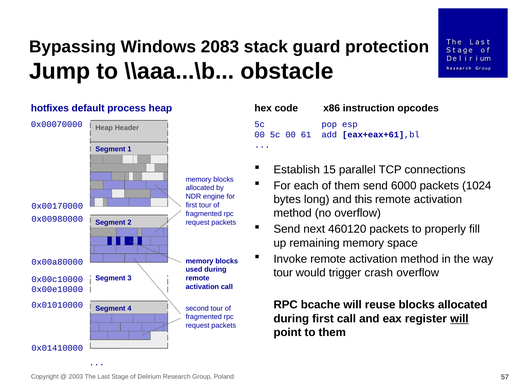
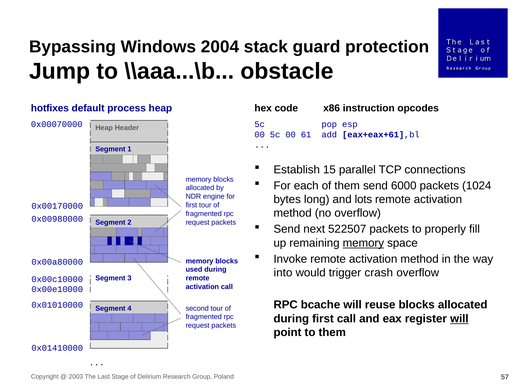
2083: 2083 -> 2004
this: this -> lots
460120: 460120 -> 522507
memory at (363, 243) underline: none -> present
tour at (283, 273): tour -> into
